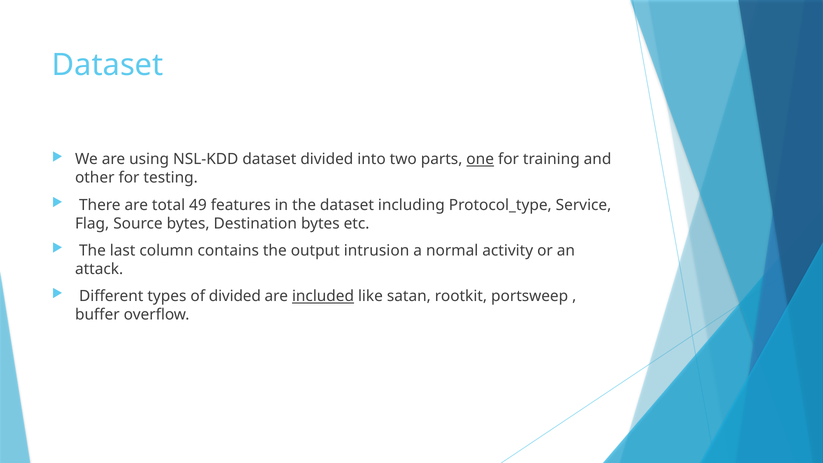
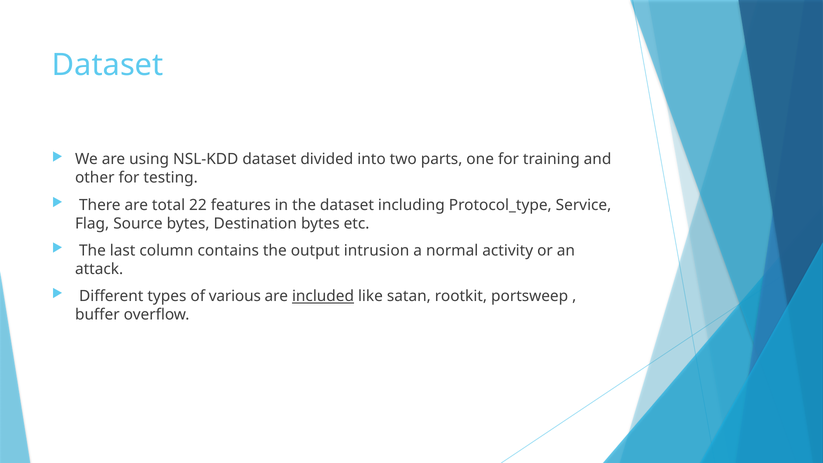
one underline: present -> none
49: 49 -> 22
of divided: divided -> various
